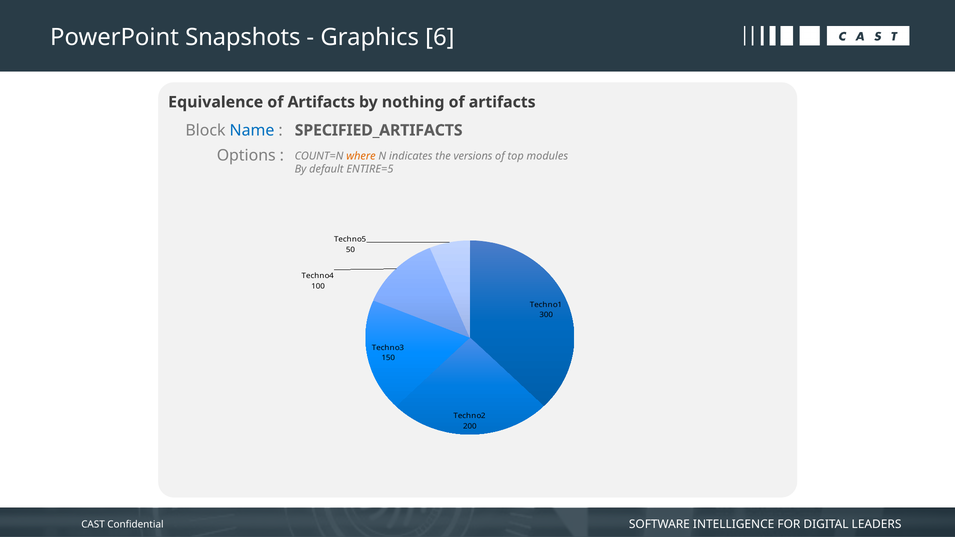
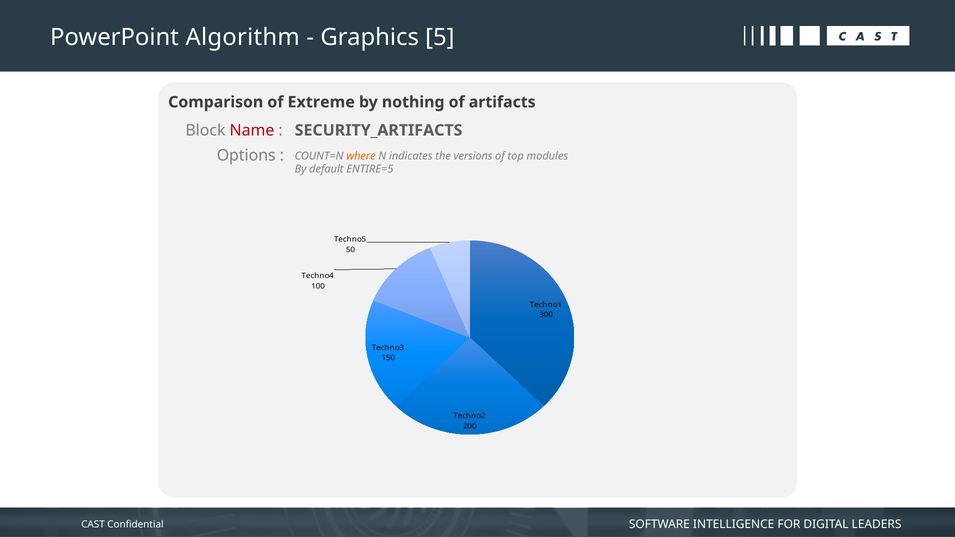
Snapshots: Snapshots -> Algorithm
6: 6 -> 5
Equivalence: Equivalence -> Comparison
Artifacts at (321, 102): Artifacts -> Extreme
Name colour: blue -> red
SPECIFIED_ARTIFACTS: SPECIFIED_ARTIFACTS -> SECURITY_ARTIFACTS
